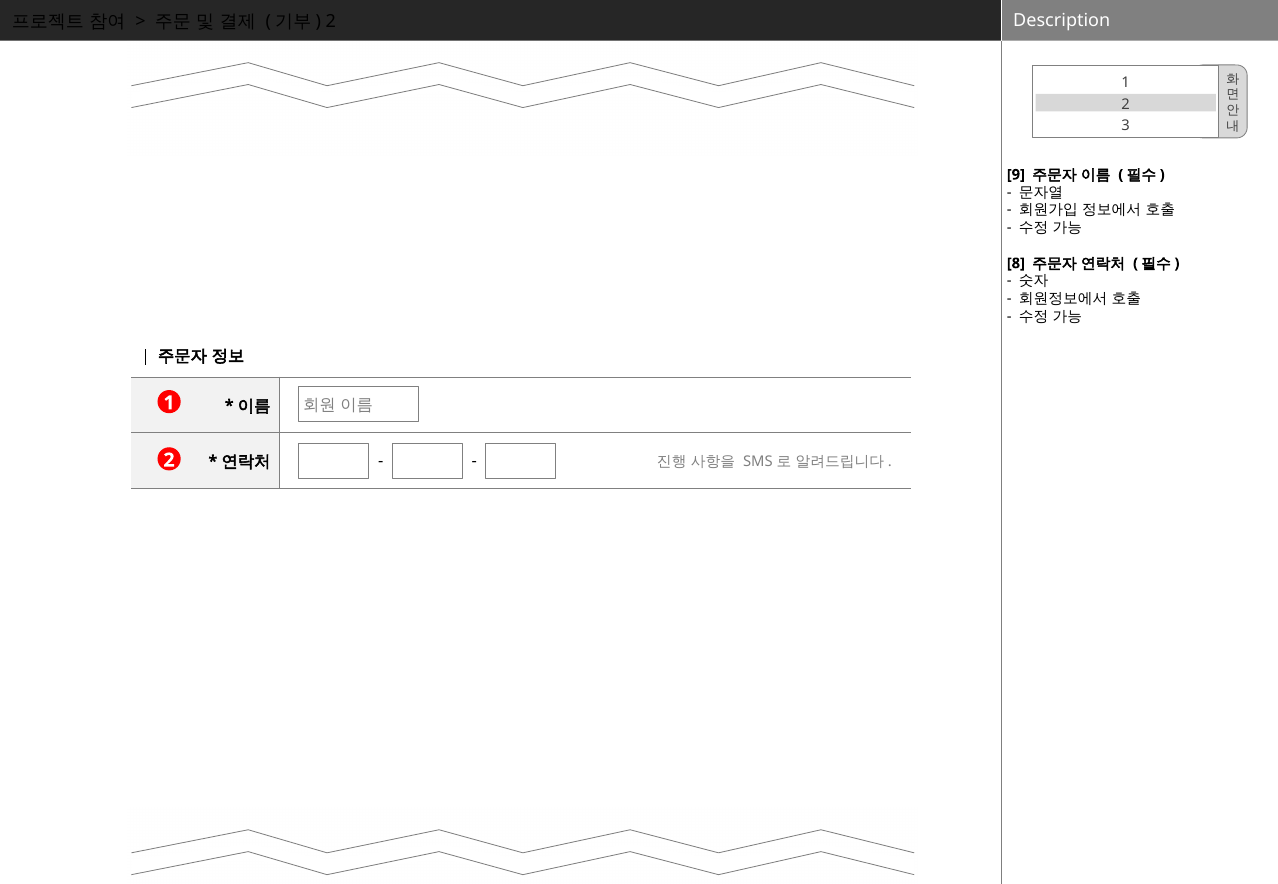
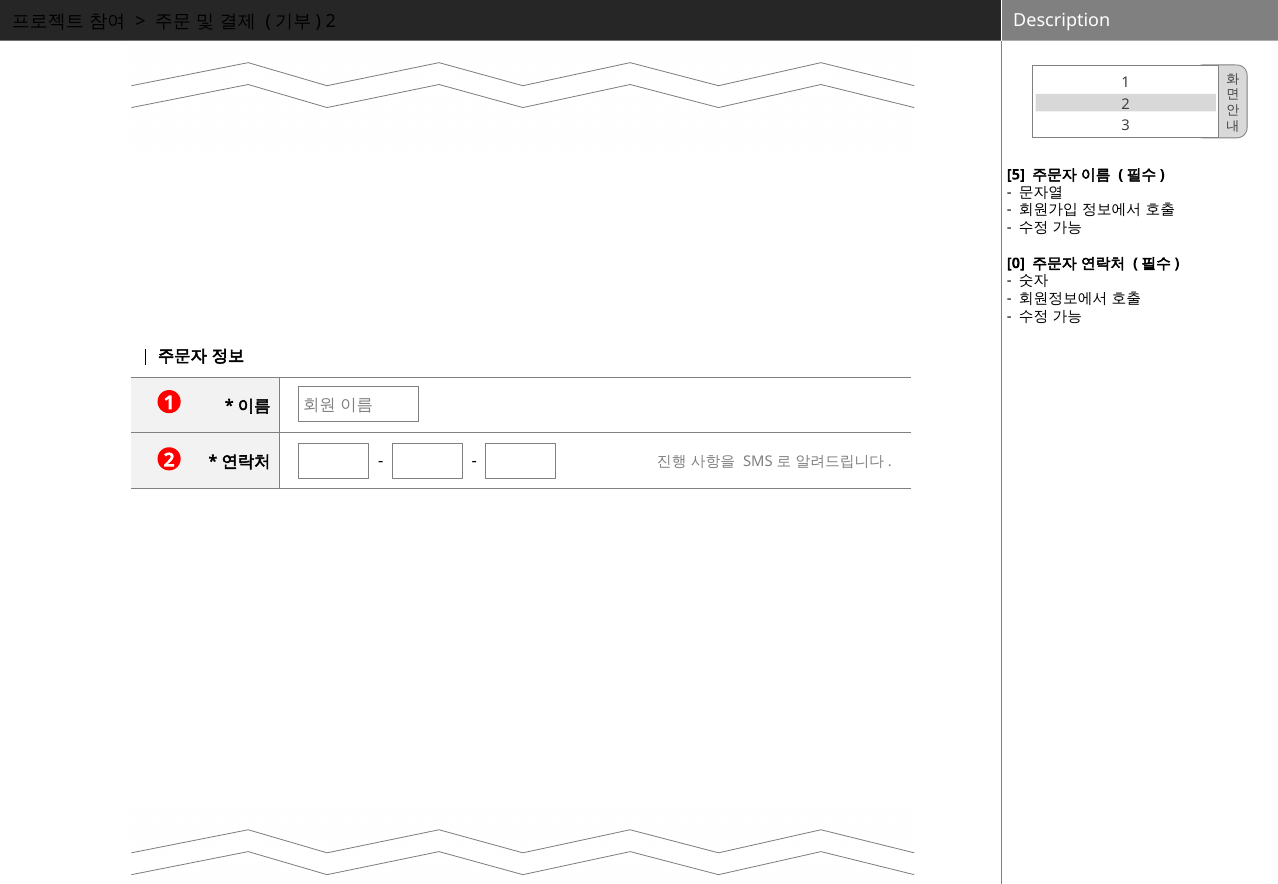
9: 9 -> 5
8: 8 -> 0
